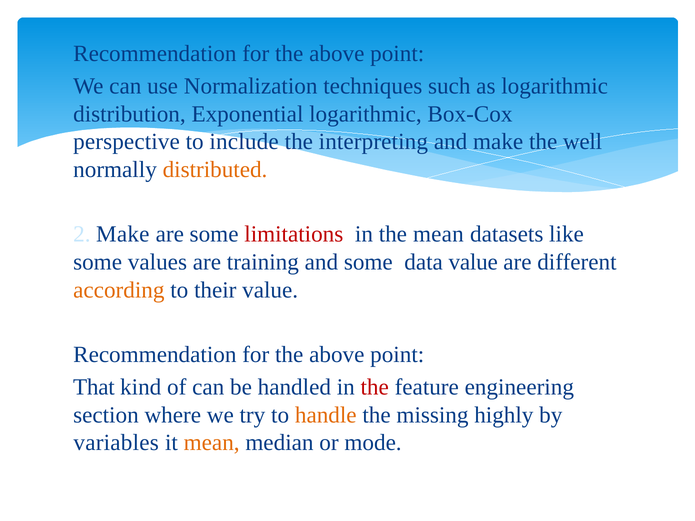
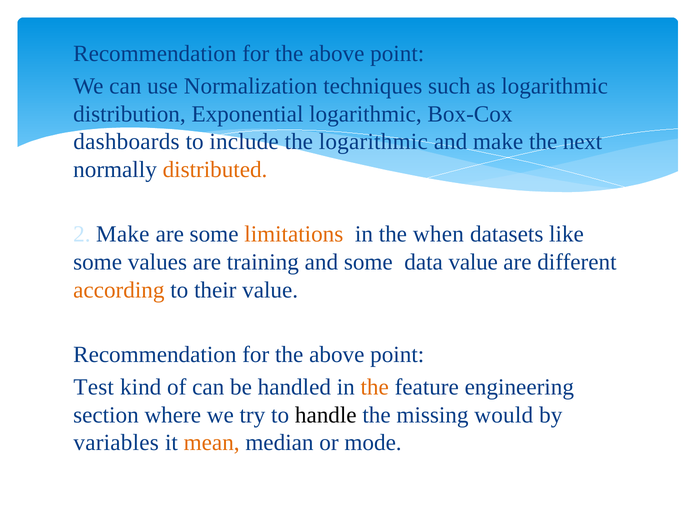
perspective: perspective -> dashboards
the interpreting: interpreting -> logarithmic
well: well -> next
limitations colour: red -> orange
the mean: mean -> when
That: That -> Test
the at (375, 387) colour: red -> orange
handle colour: orange -> black
highly: highly -> would
